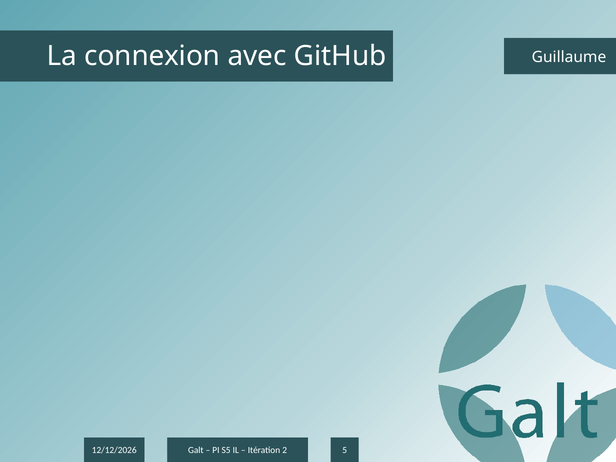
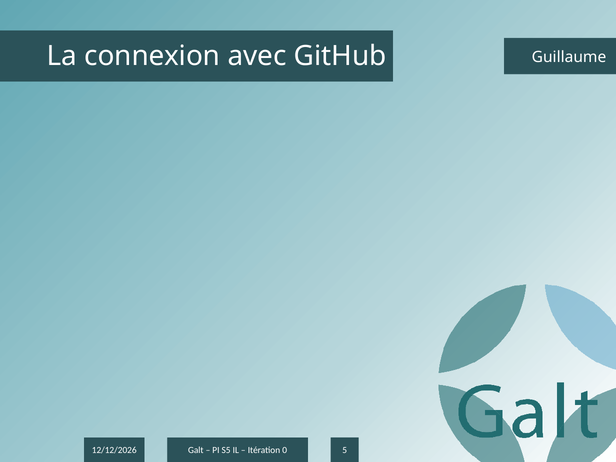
2: 2 -> 0
